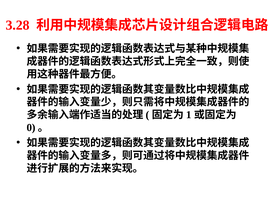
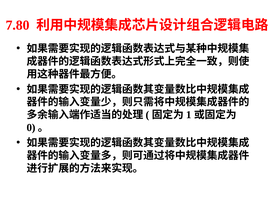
3.28: 3.28 -> 7.80
